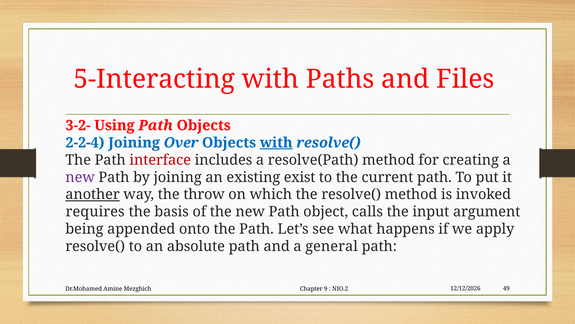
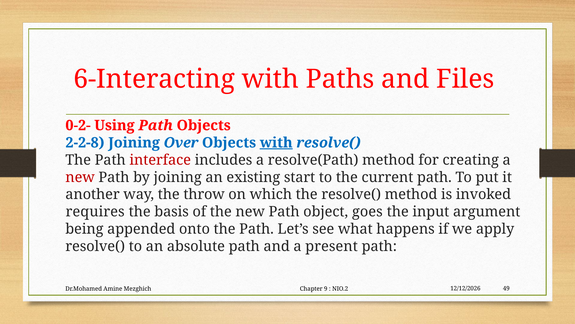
5-Interacting: 5-Interacting -> 6-Interacting
3-2-: 3-2- -> 0-2-
2-2-4: 2-2-4 -> 2-2-8
new at (80, 177) colour: purple -> red
exist: exist -> start
another underline: present -> none
calls: calls -> goes
general: general -> present
